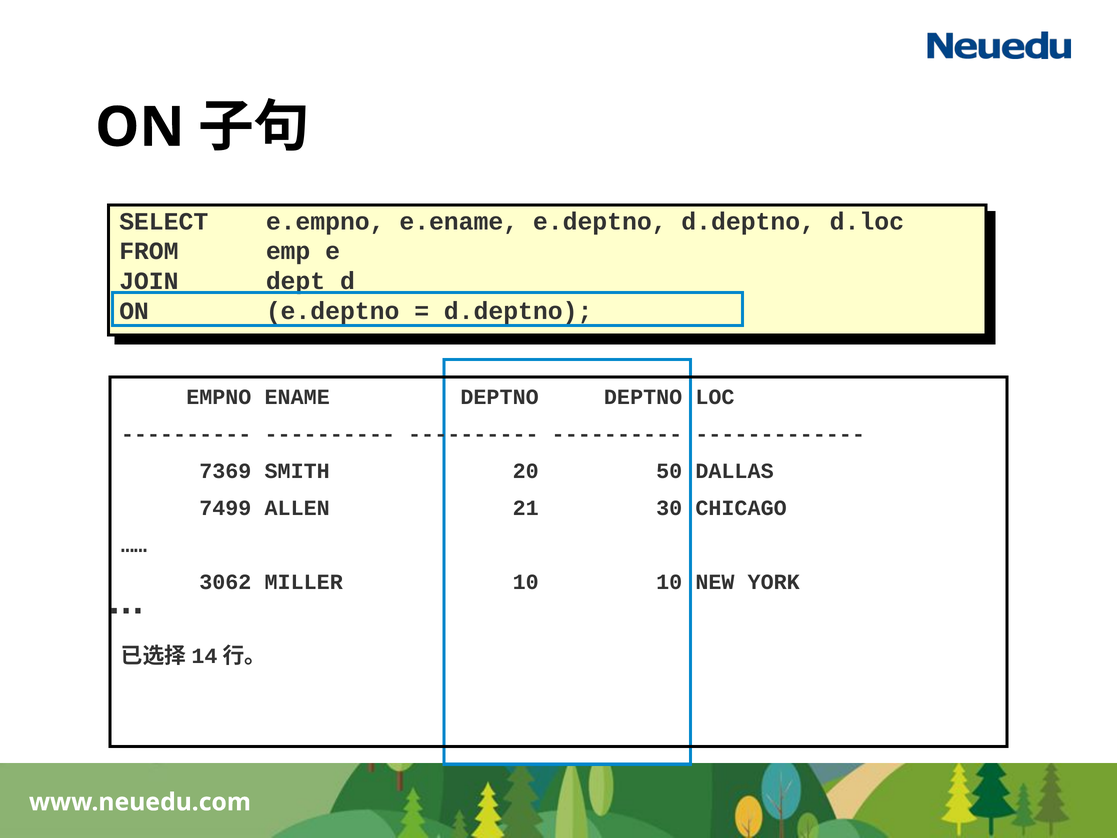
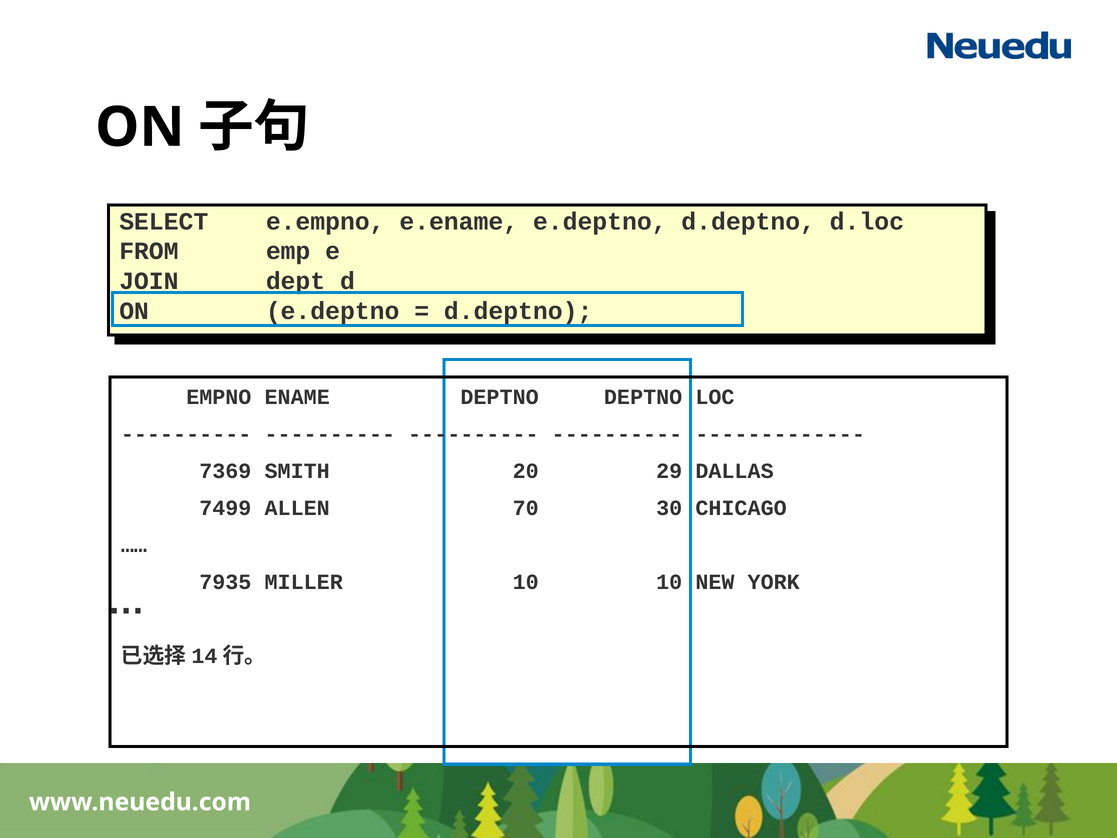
50: 50 -> 29
21: 21 -> 70
3062: 3062 -> 7935
